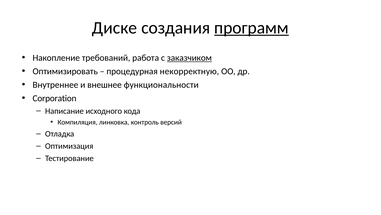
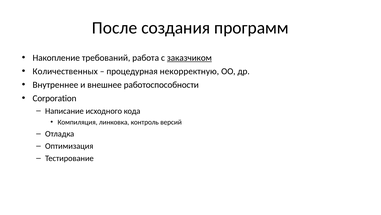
Диске: Диске -> После
программ underline: present -> none
Оптимизировать: Оптимизировать -> Количественных
функциональности: функциональности -> работоспособности
